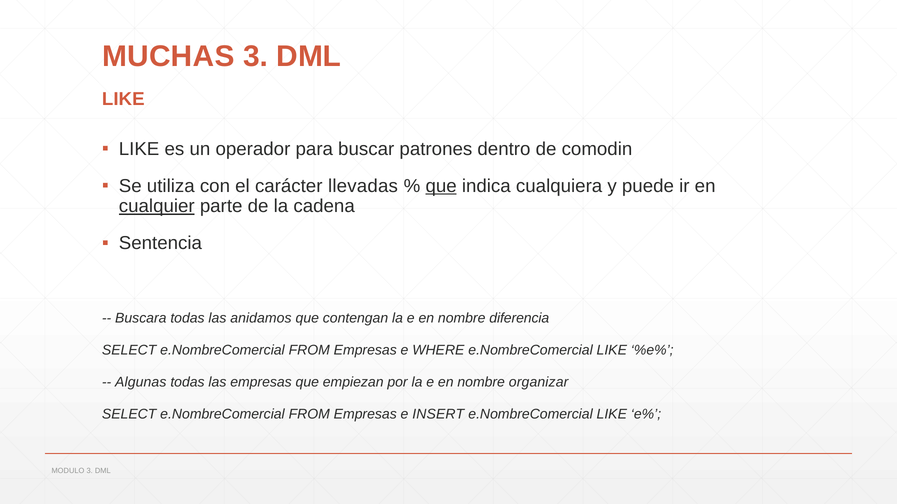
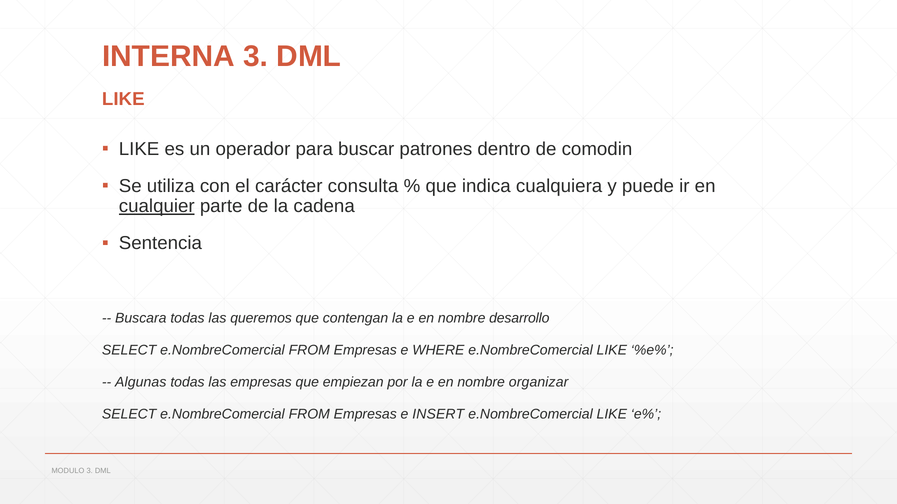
MUCHAS: MUCHAS -> INTERNA
llevadas: llevadas -> consulta
que at (441, 186) underline: present -> none
anidamos: anidamos -> queremos
diferencia: diferencia -> desarrollo
